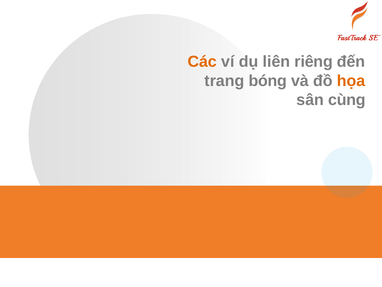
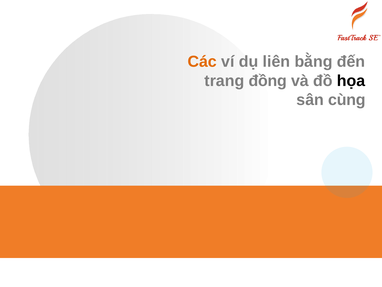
riêng: riêng -> bằng
bóng: bóng -> đồng
họa colour: orange -> black
